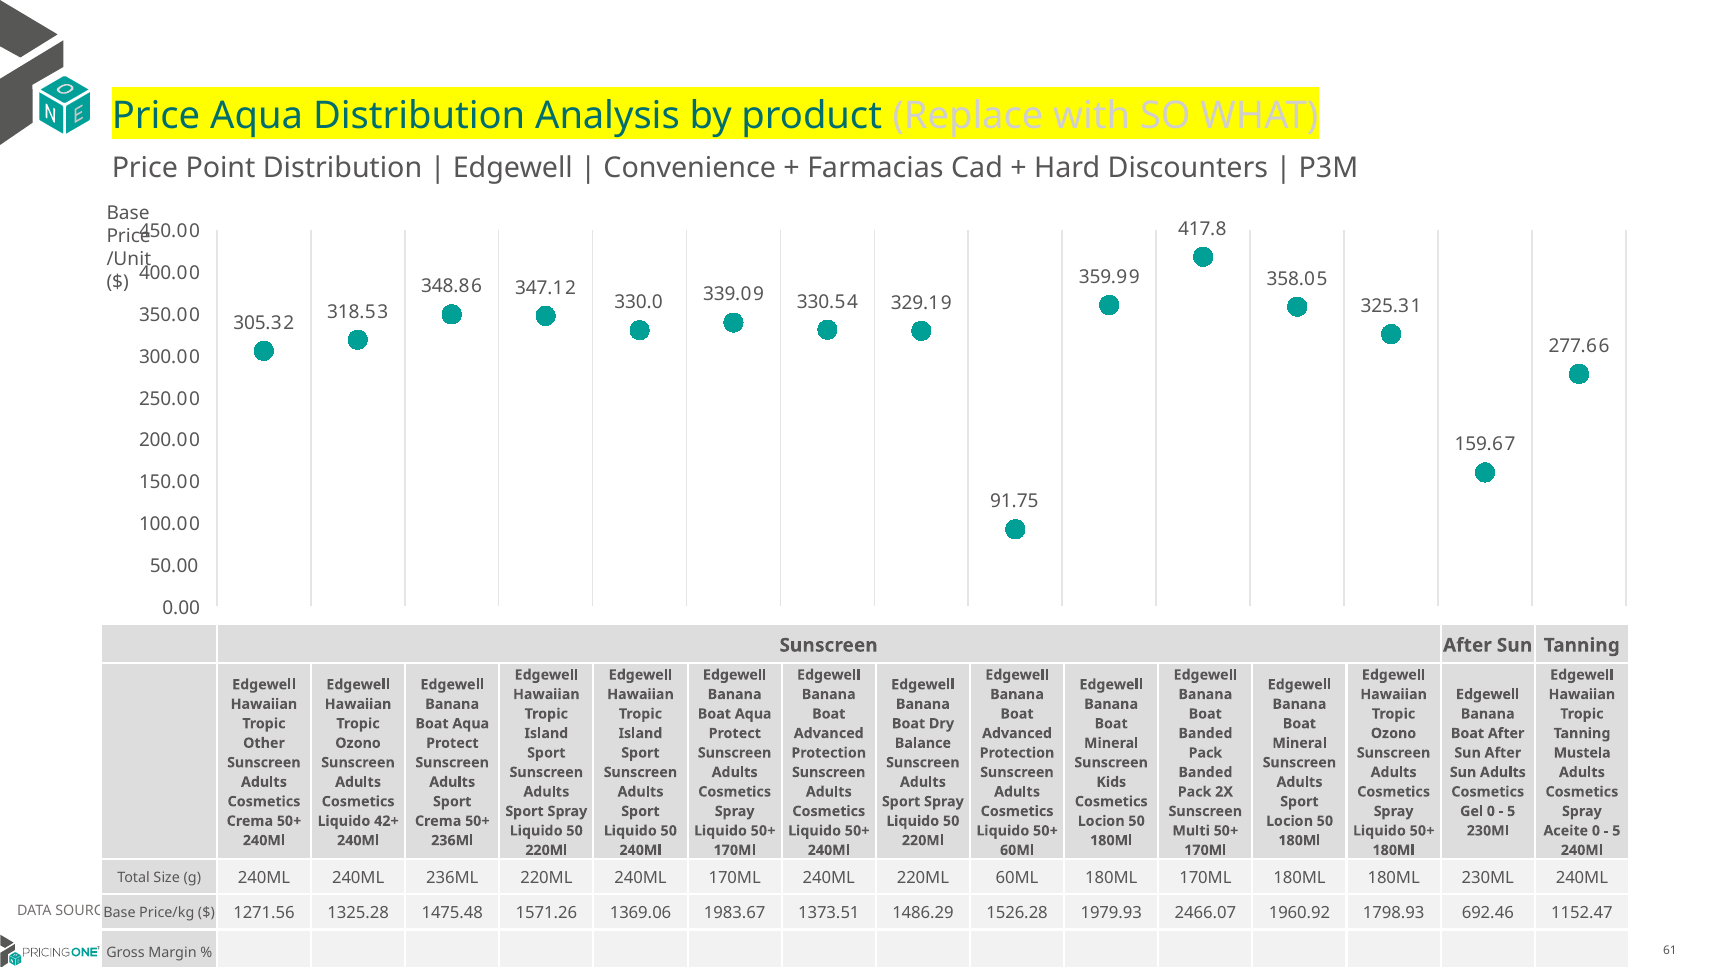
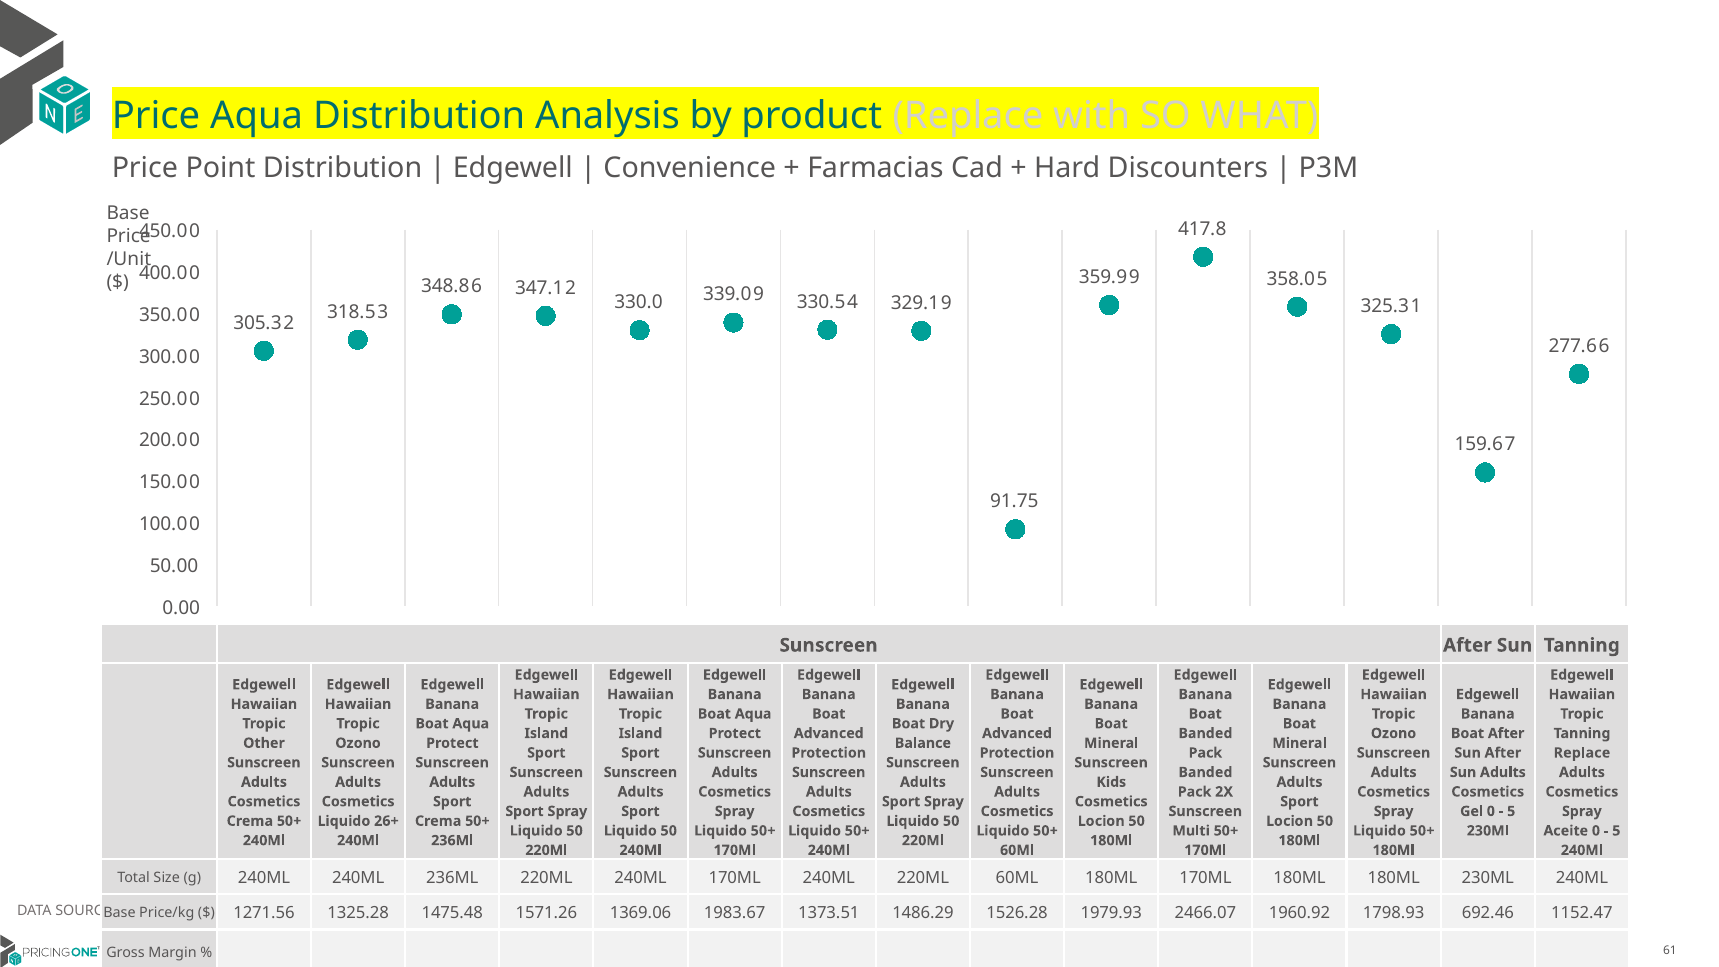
Mustela at (1582, 753): Mustela -> Replace
42+: 42+ -> 26+
